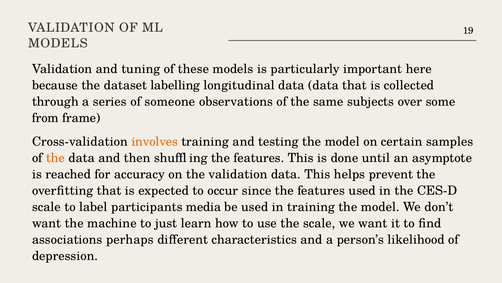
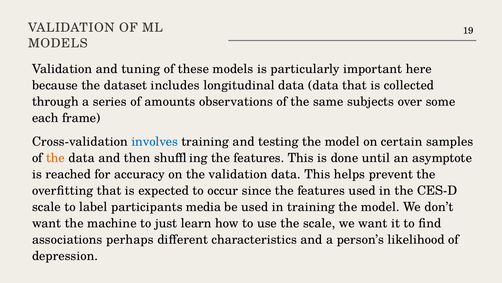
labelling: labelling -> includes
someone: someone -> amounts
from: from -> each
involves colour: orange -> blue
